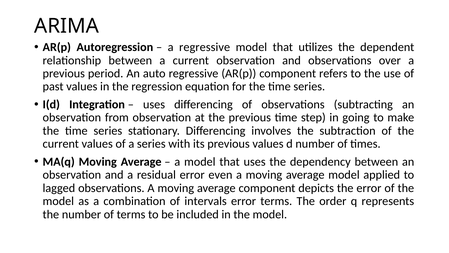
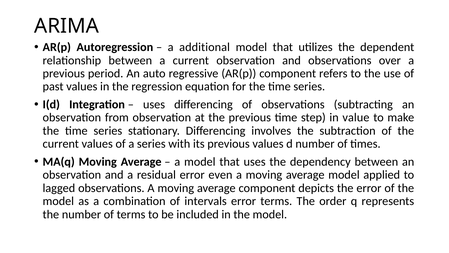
a regressive: regressive -> additional
going: going -> value
